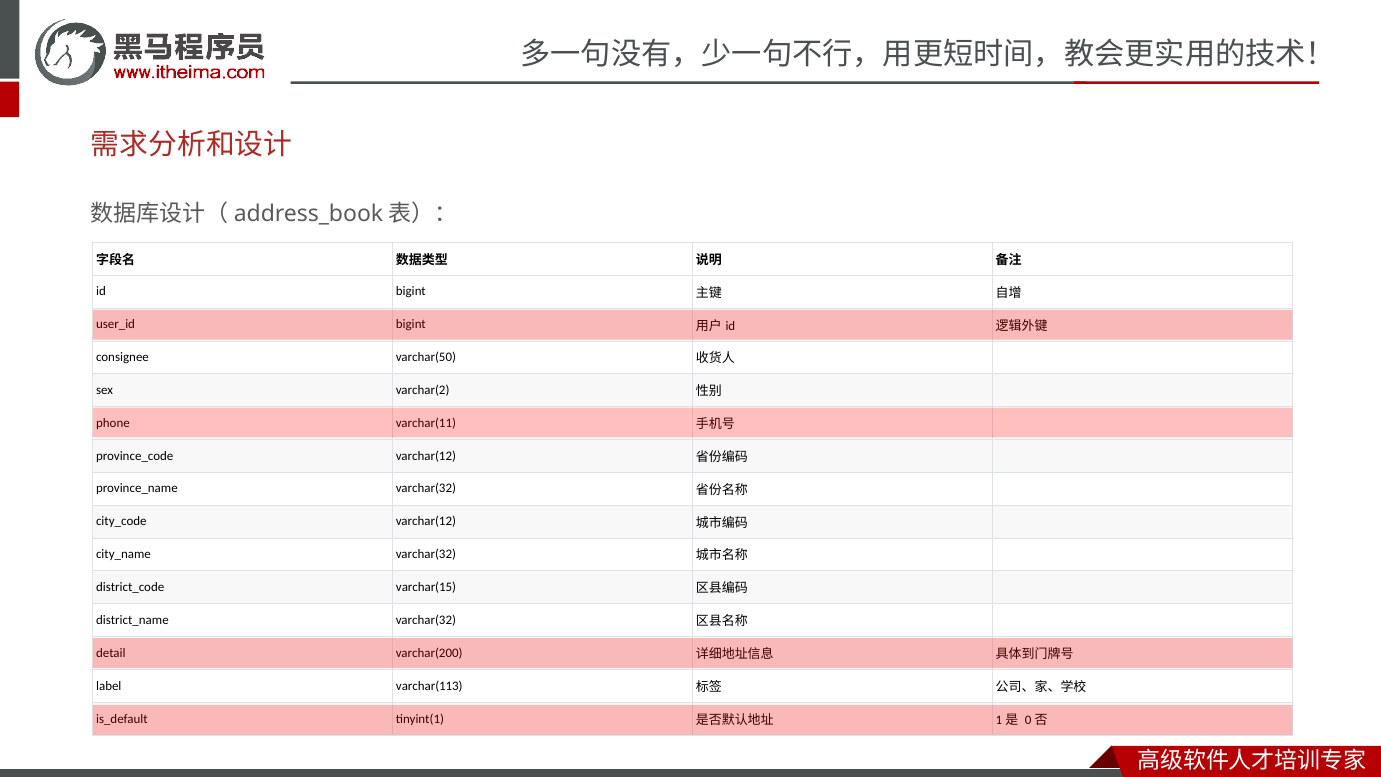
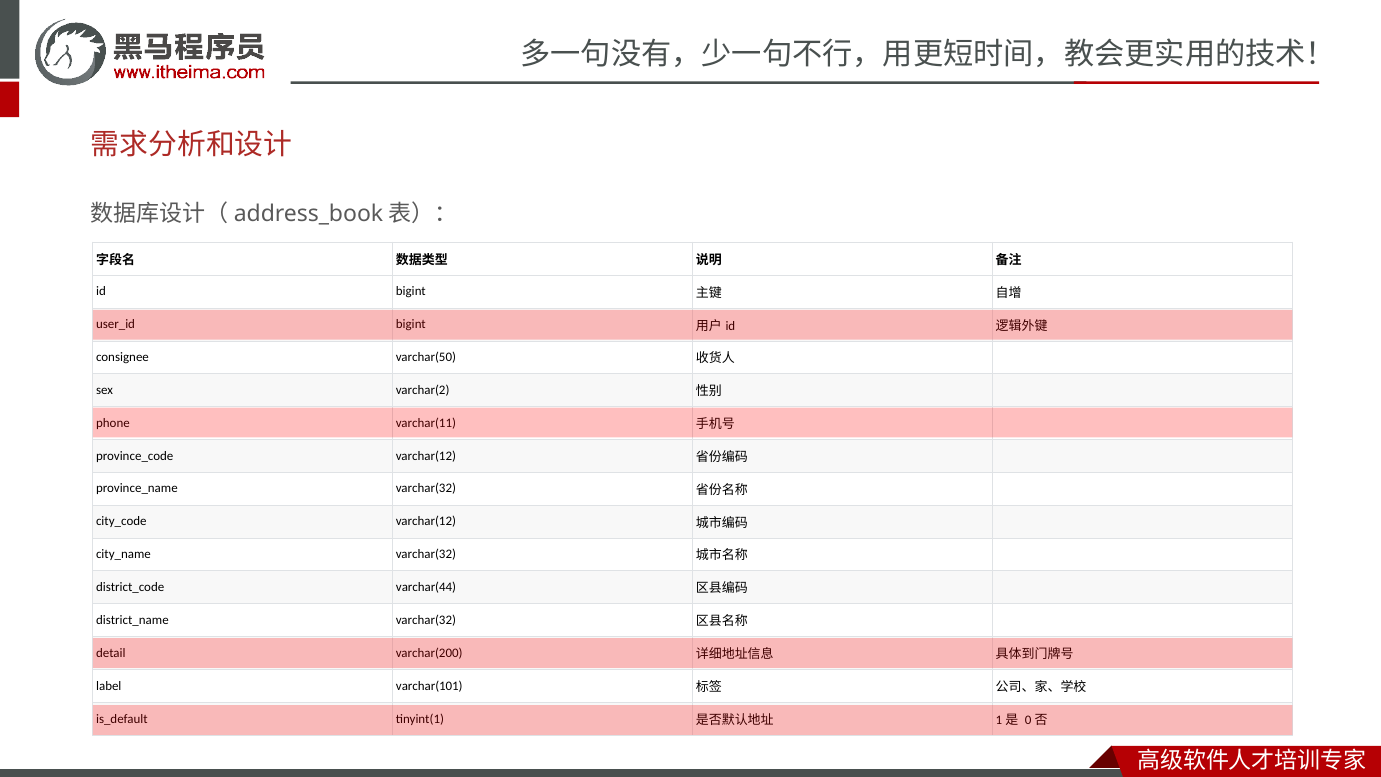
varchar(15: varchar(15 -> varchar(44
varchar(113: varchar(113 -> varchar(101
